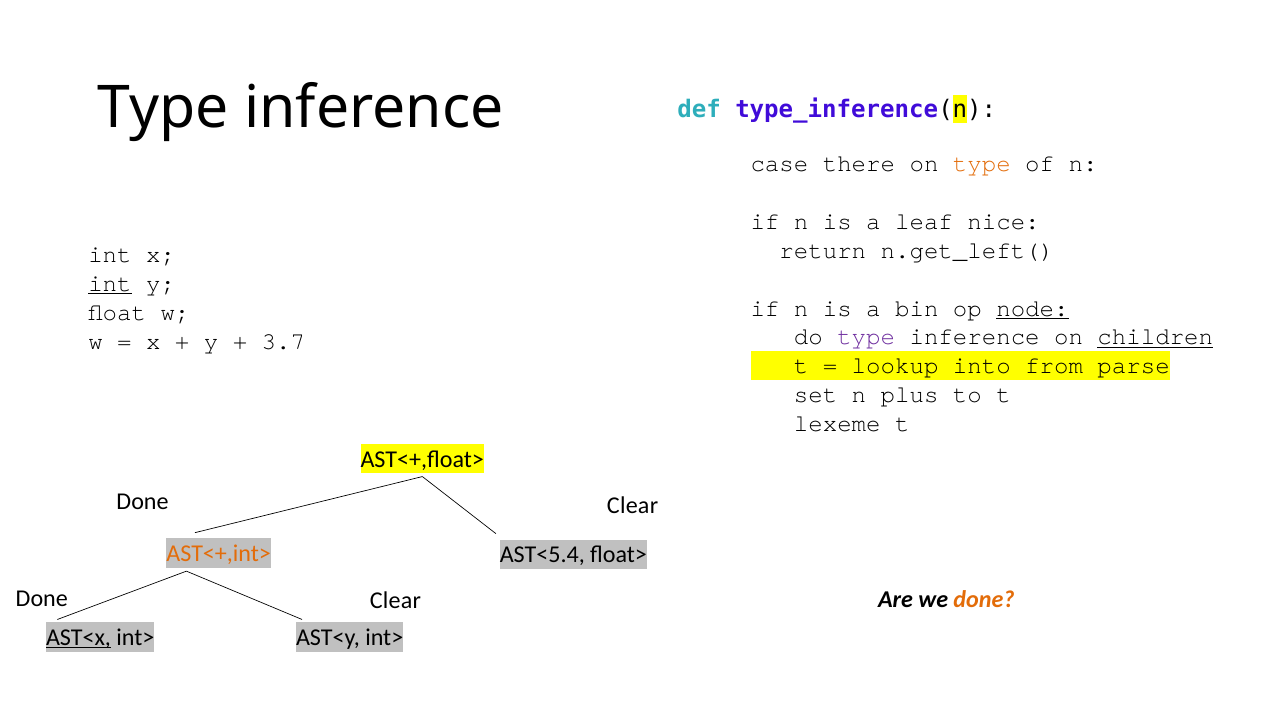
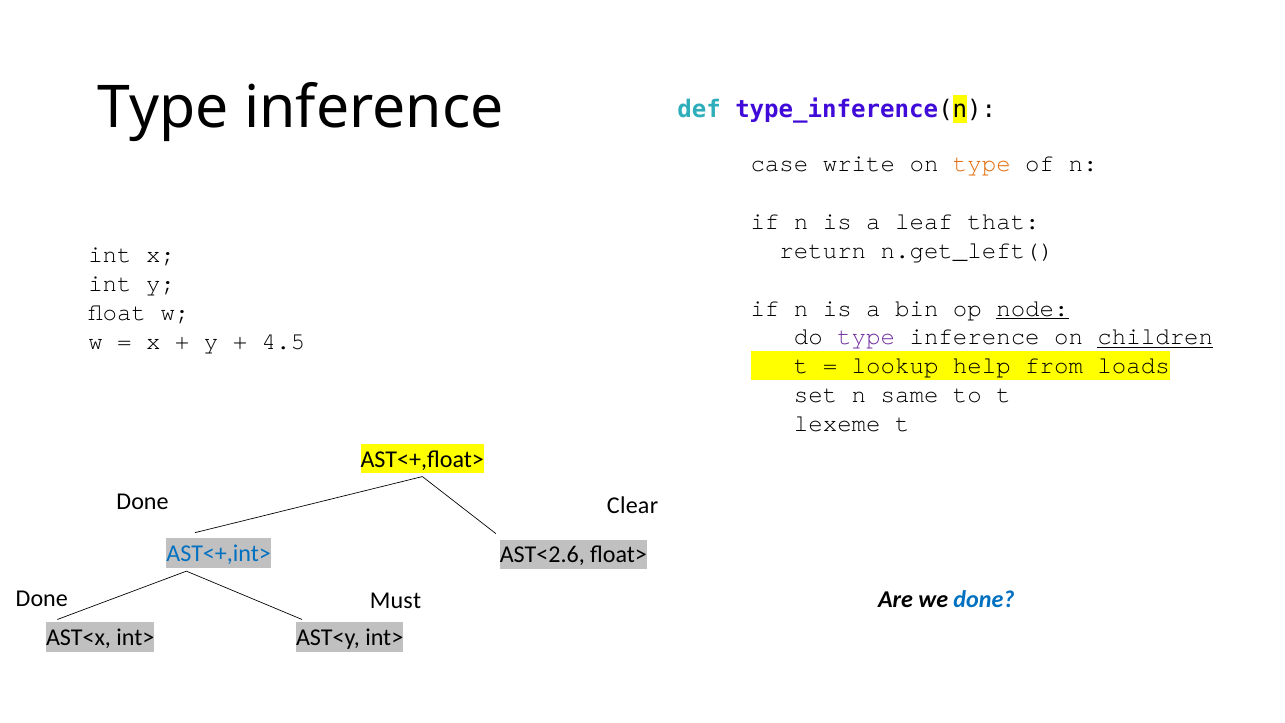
there: there -> write
nice: nice -> that
int at (110, 283) underline: present -> none
3.7: 3.7 -> 4.5
into: into -> help
parse: parse -> loads
plus: plus -> same
AST<+,int> colour: orange -> blue
AST<5.4: AST<5.4 -> AST<2.6
Clear at (395, 600): Clear -> Must
done at (984, 599) colour: orange -> blue
AST<x underline: present -> none
